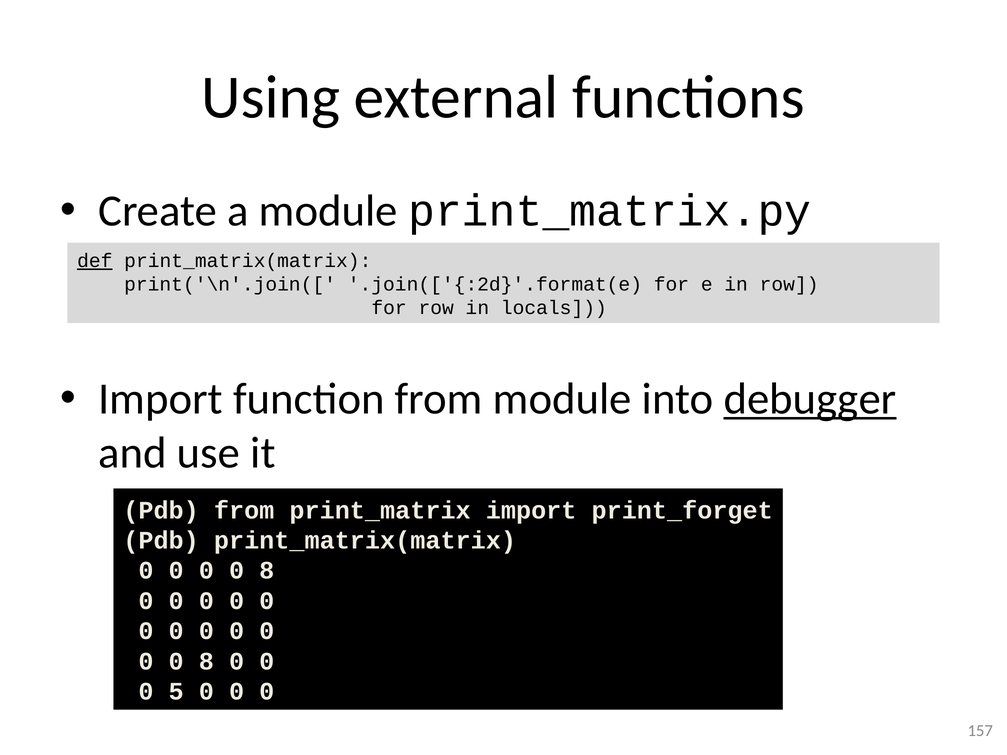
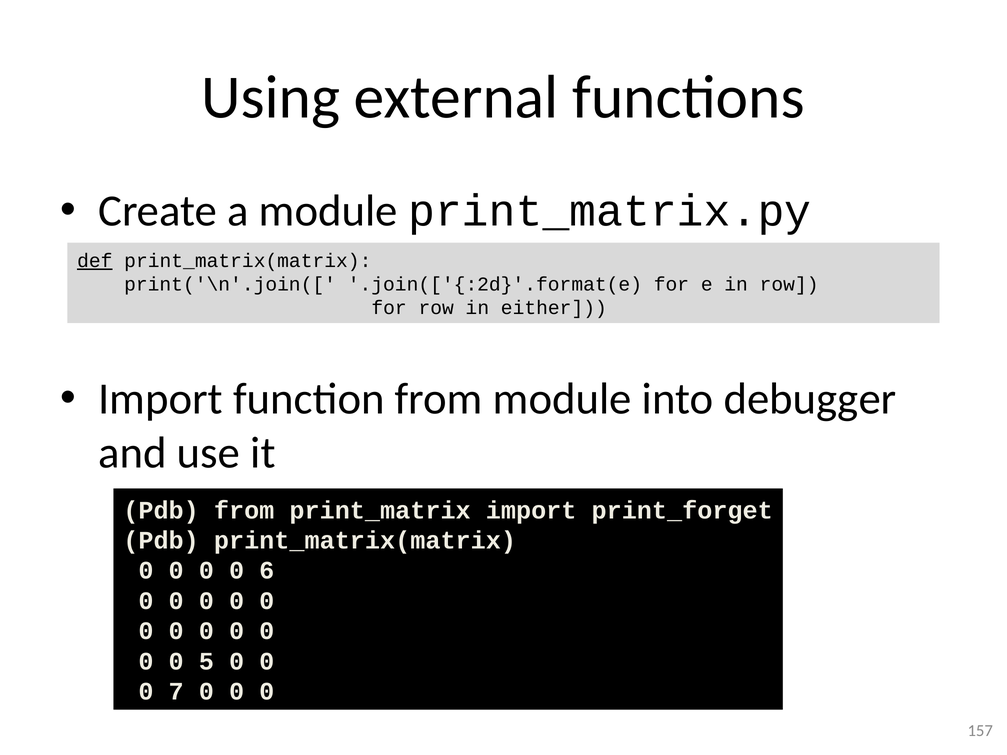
locals: locals -> either
debugger underline: present -> none
8 at (267, 571): 8 -> 6
8 at (206, 661): 8 -> 5
5: 5 -> 7
